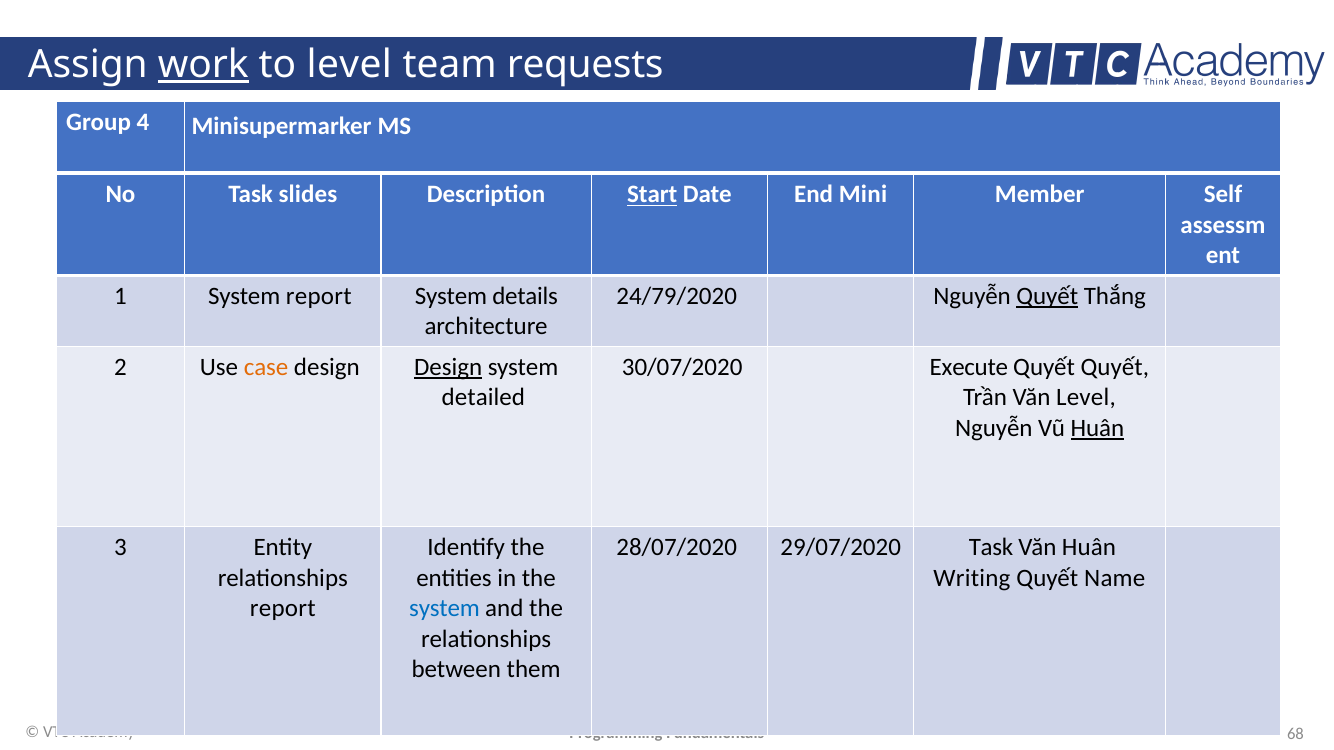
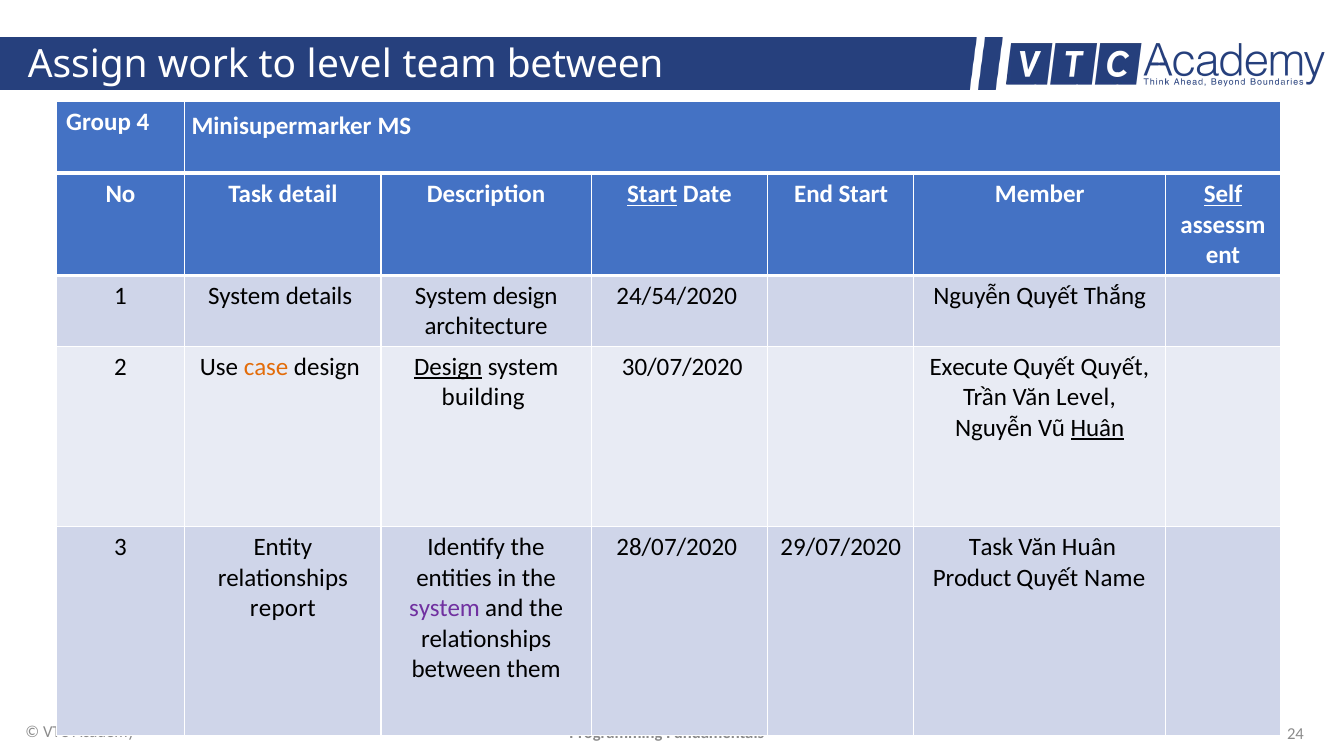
work underline: present -> none
team requests: requests -> between
slides: slides -> detail
End Mini: Mini -> Start
Self underline: none -> present
System report: report -> details
System details: details -> design
24/79/2020: 24/79/2020 -> 24/54/2020
Quyết at (1047, 296) underline: present -> none
detailed: detailed -> building
Writing: Writing -> Product
system at (444, 609) colour: blue -> purple
68: 68 -> 24
